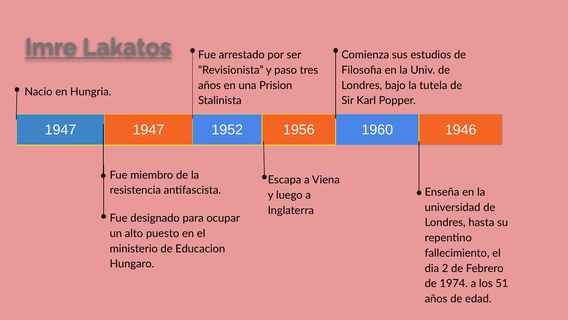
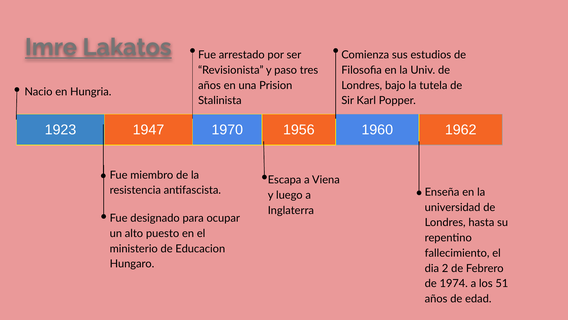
1947 at (60, 130): 1947 -> 1923
1952: 1952 -> 1970
1946: 1946 -> 1962
